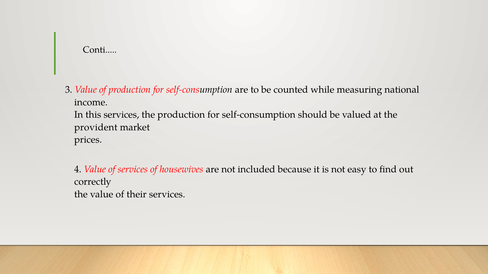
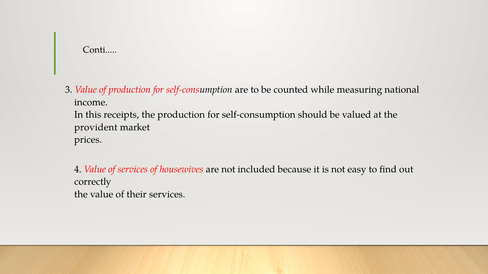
this services: services -> receipts
